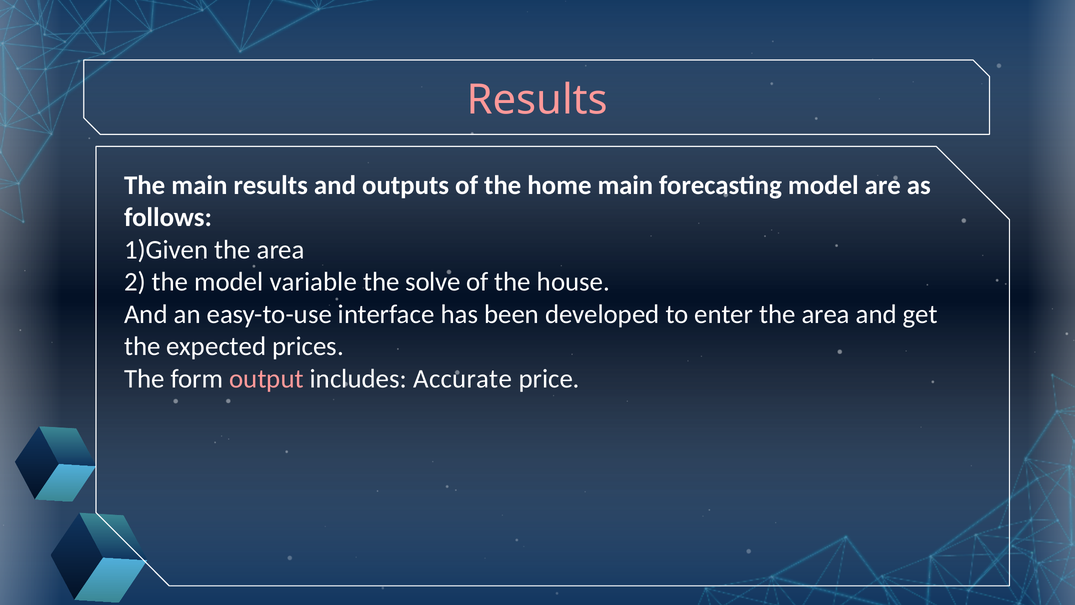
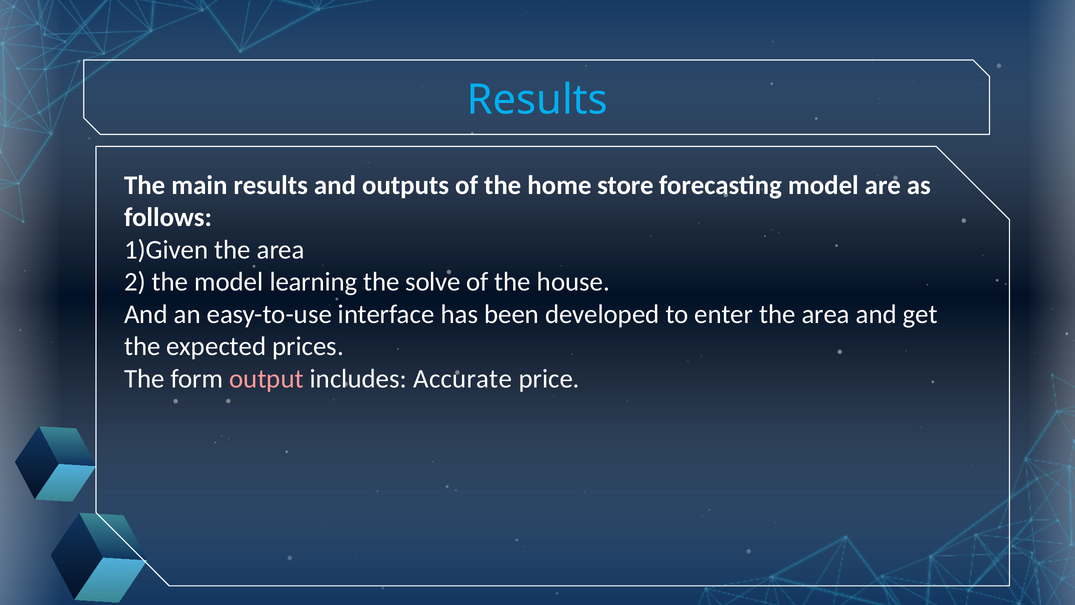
Results at (537, 100) colour: pink -> light blue
home main: main -> store
variable: variable -> learning
